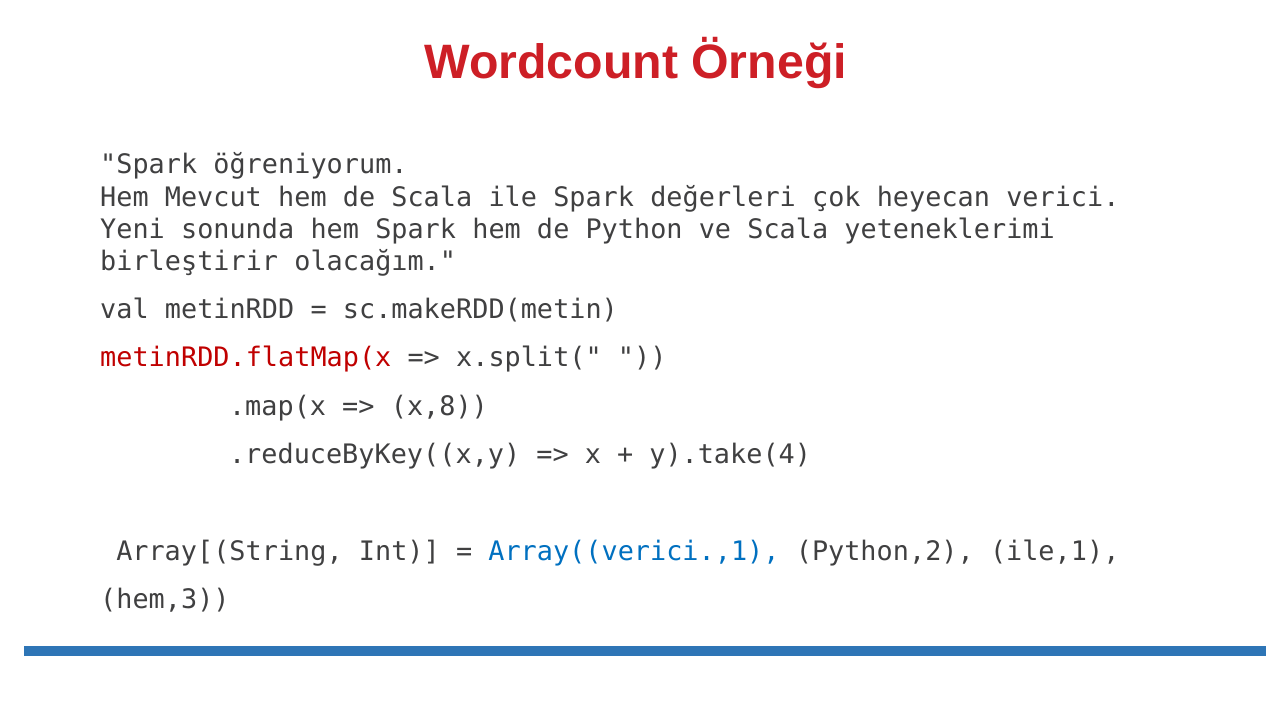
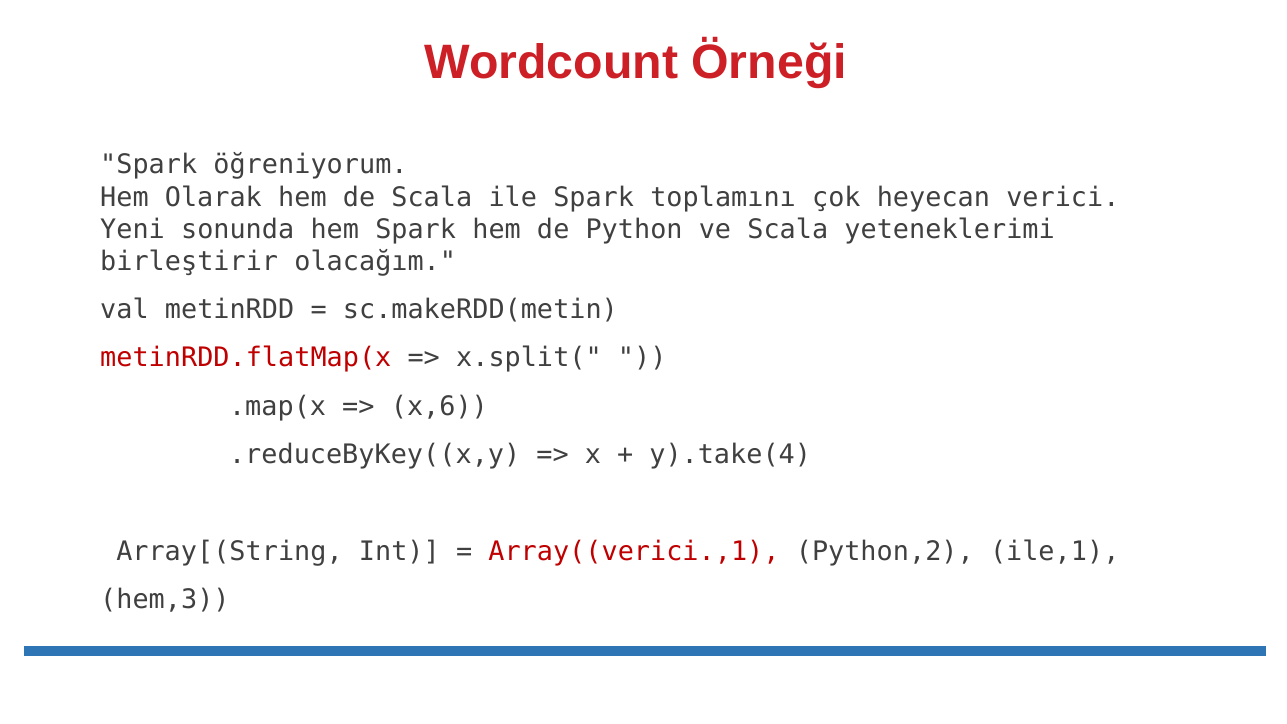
Mevcut: Mevcut -> Olarak
değerleri: değerleri -> toplamını
x,8: x,8 -> x,6
Array((verici.,1 colour: blue -> red
